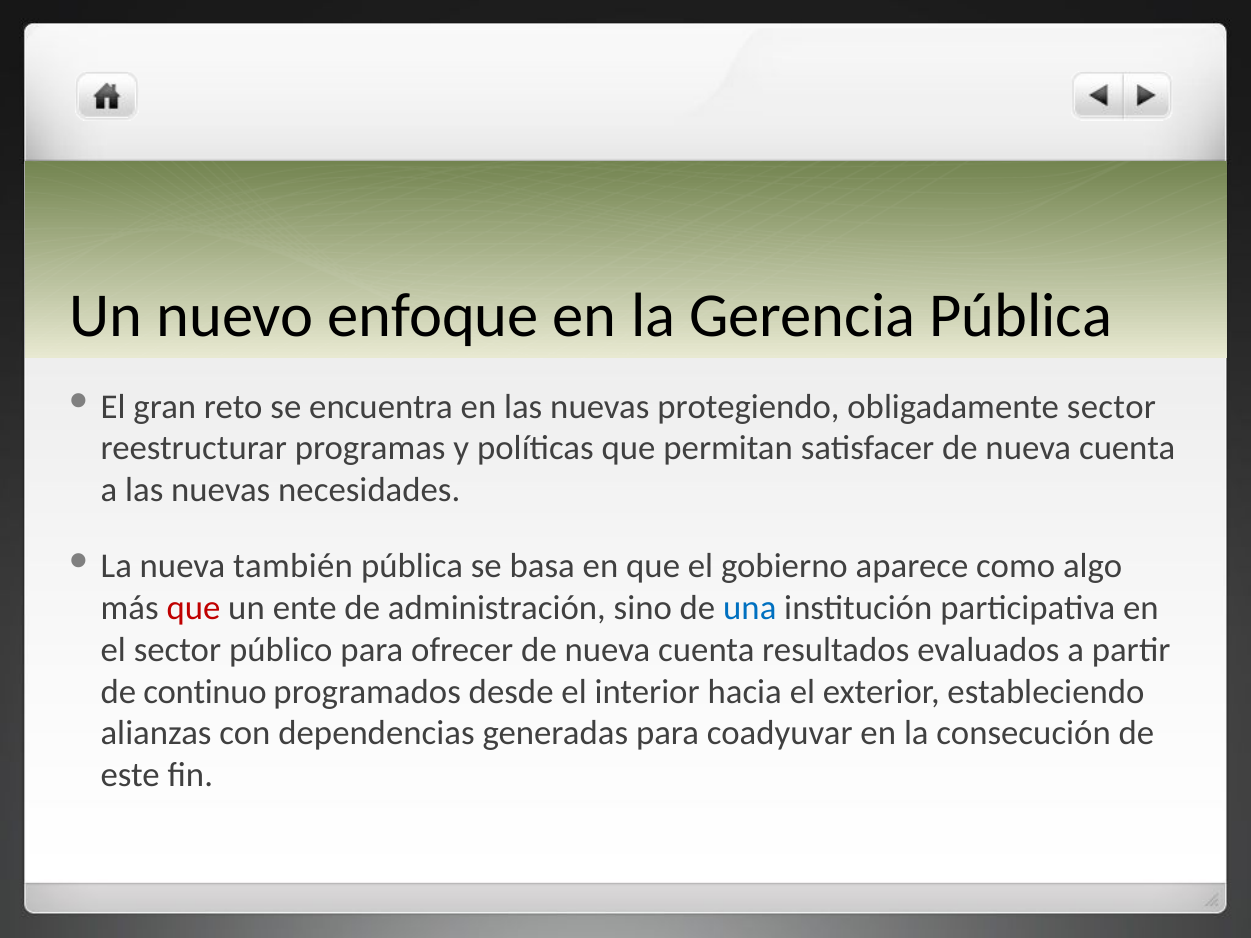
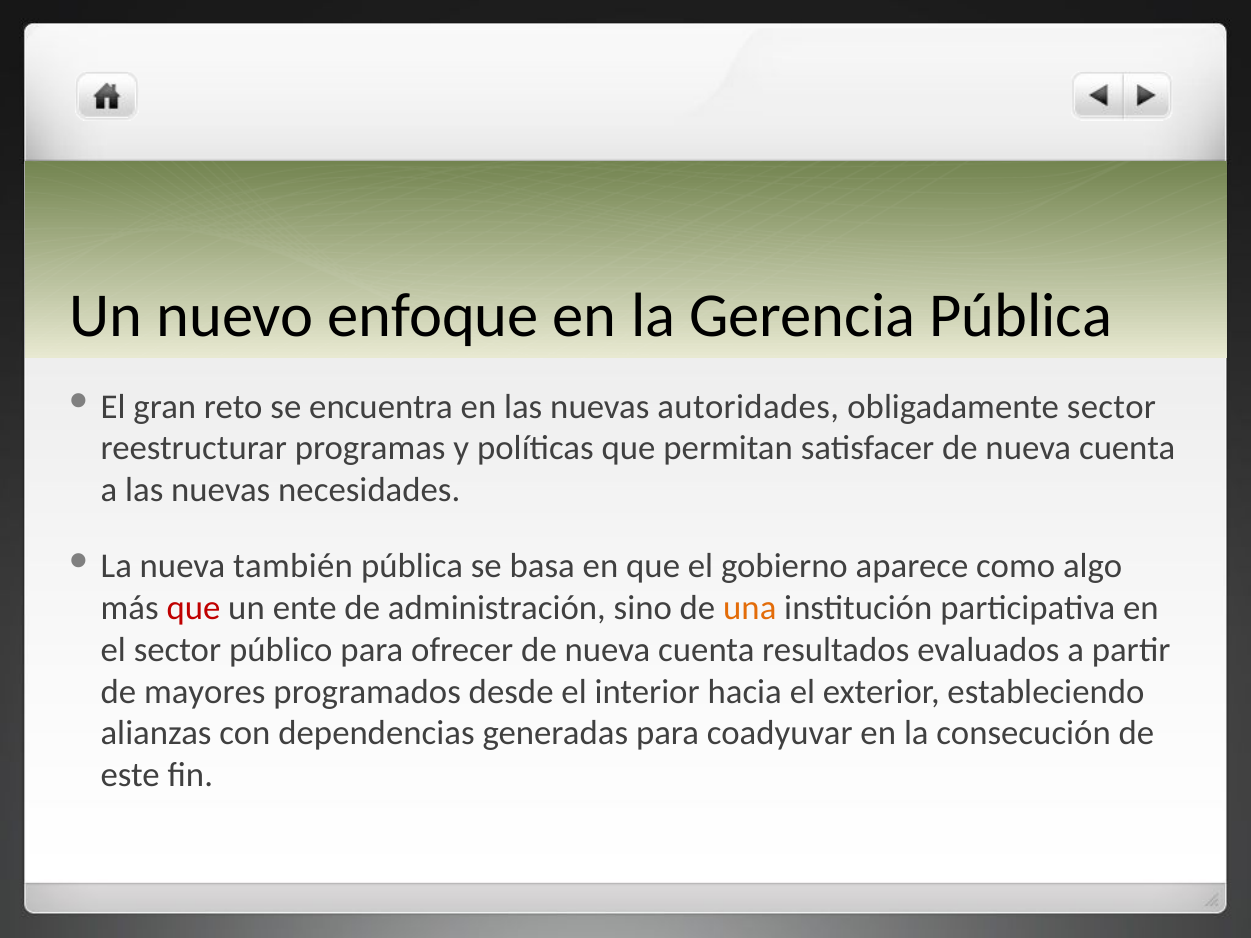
protegiendo: protegiendo -> autoridades
una colour: blue -> orange
continuo: continuo -> mayores
